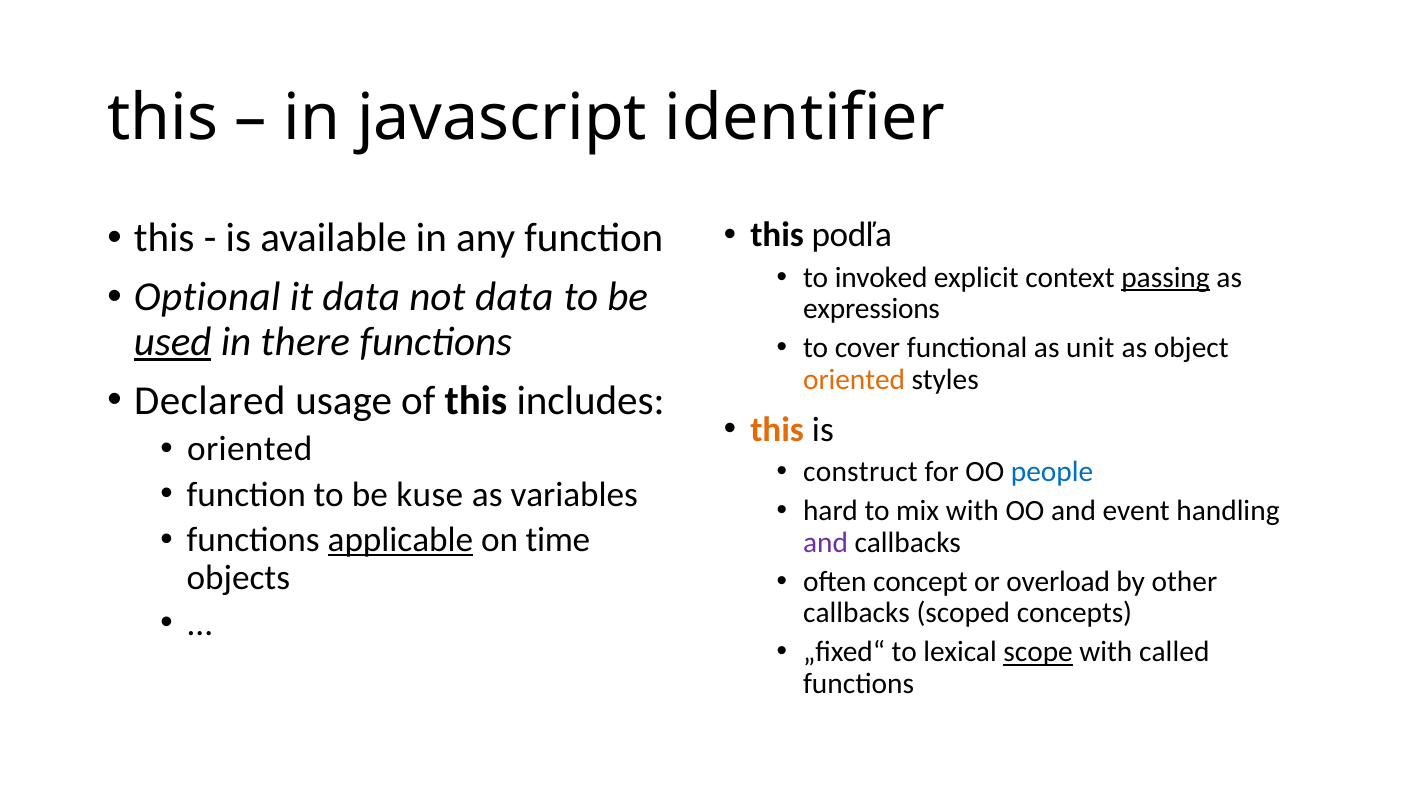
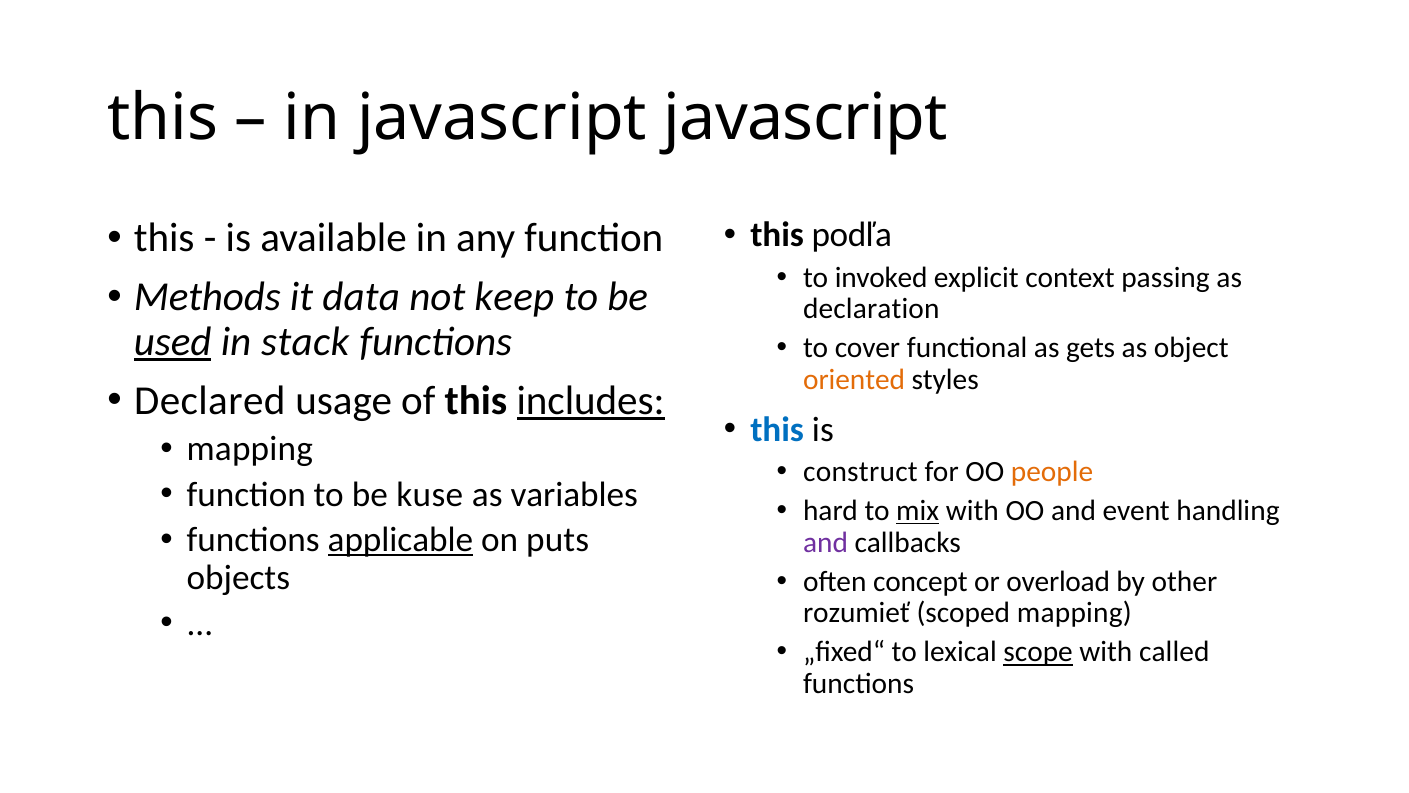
javascript identifier: identifier -> javascript
passing underline: present -> none
Optional: Optional -> Methods
not data: data -> keep
expressions: expressions -> declaration
there: there -> stack
unit: unit -> gets
includes underline: none -> present
this at (777, 429) colour: orange -> blue
oriented at (250, 449): oriented -> mapping
people colour: blue -> orange
mix underline: none -> present
time: time -> puts
callbacks at (856, 613): callbacks -> rozumieť
scoped concepts: concepts -> mapping
